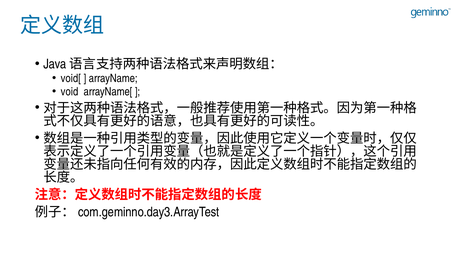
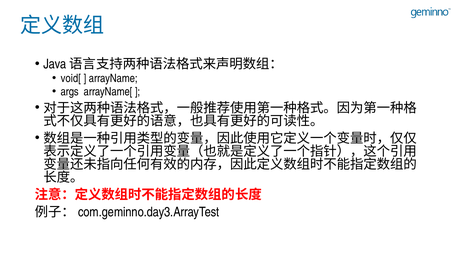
void: void -> args
